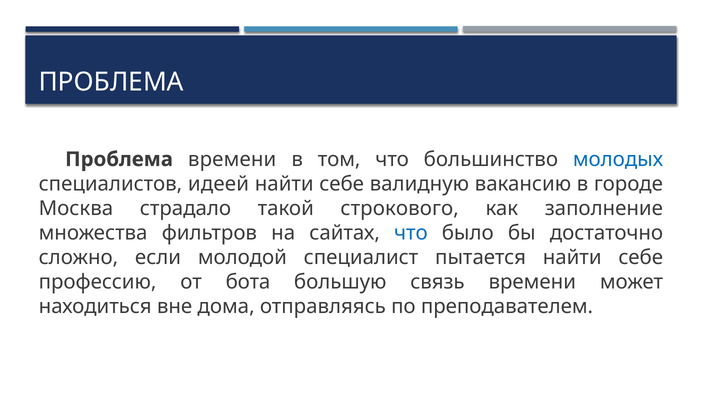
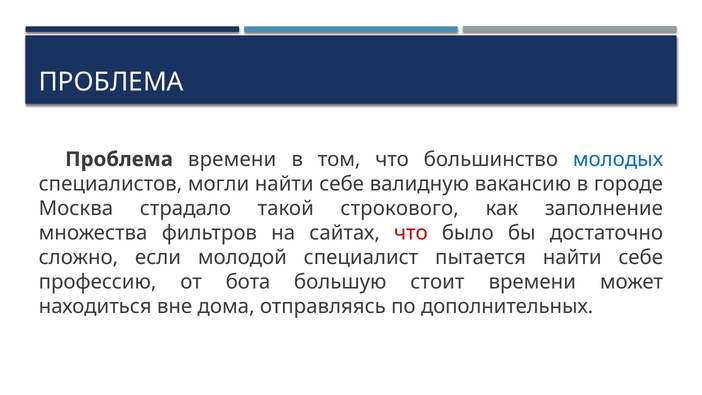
идеей: идеей -> могли
что at (411, 233) colour: blue -> red
связь: связь -> стоит
преподавателем: преподавателем -> дополнительных
